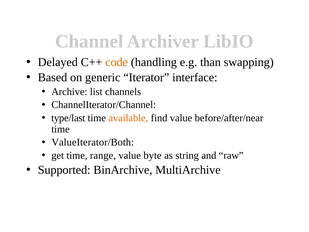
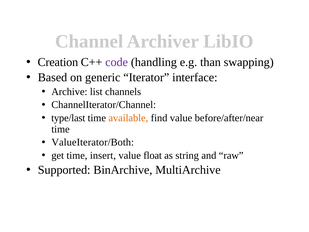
Delayed: Delayed -> Creation
code colour: orange -> purple
range: range -> insert
byte: byte -> float
